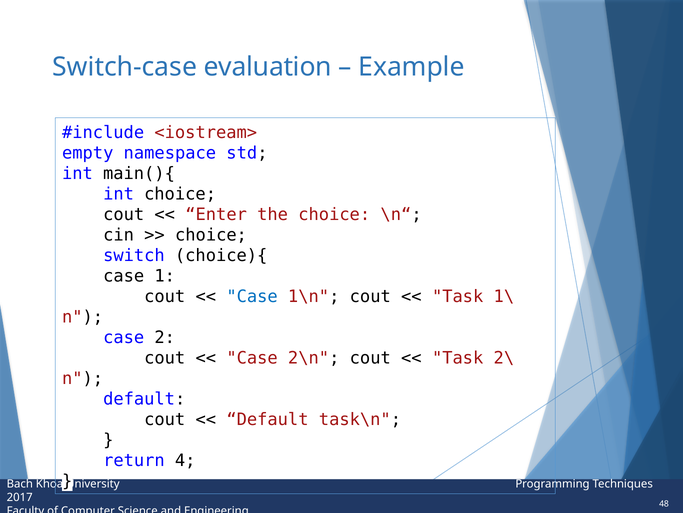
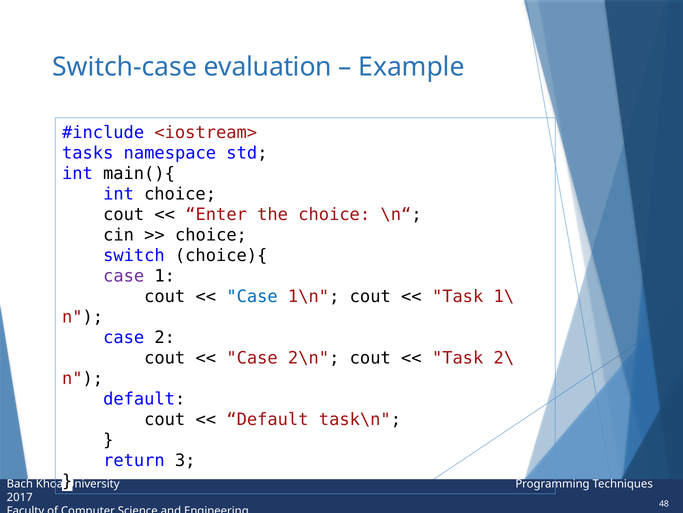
empty: empty -> tasks
case at (124, 276) colour: black -> purple
4: 4 -> 3
